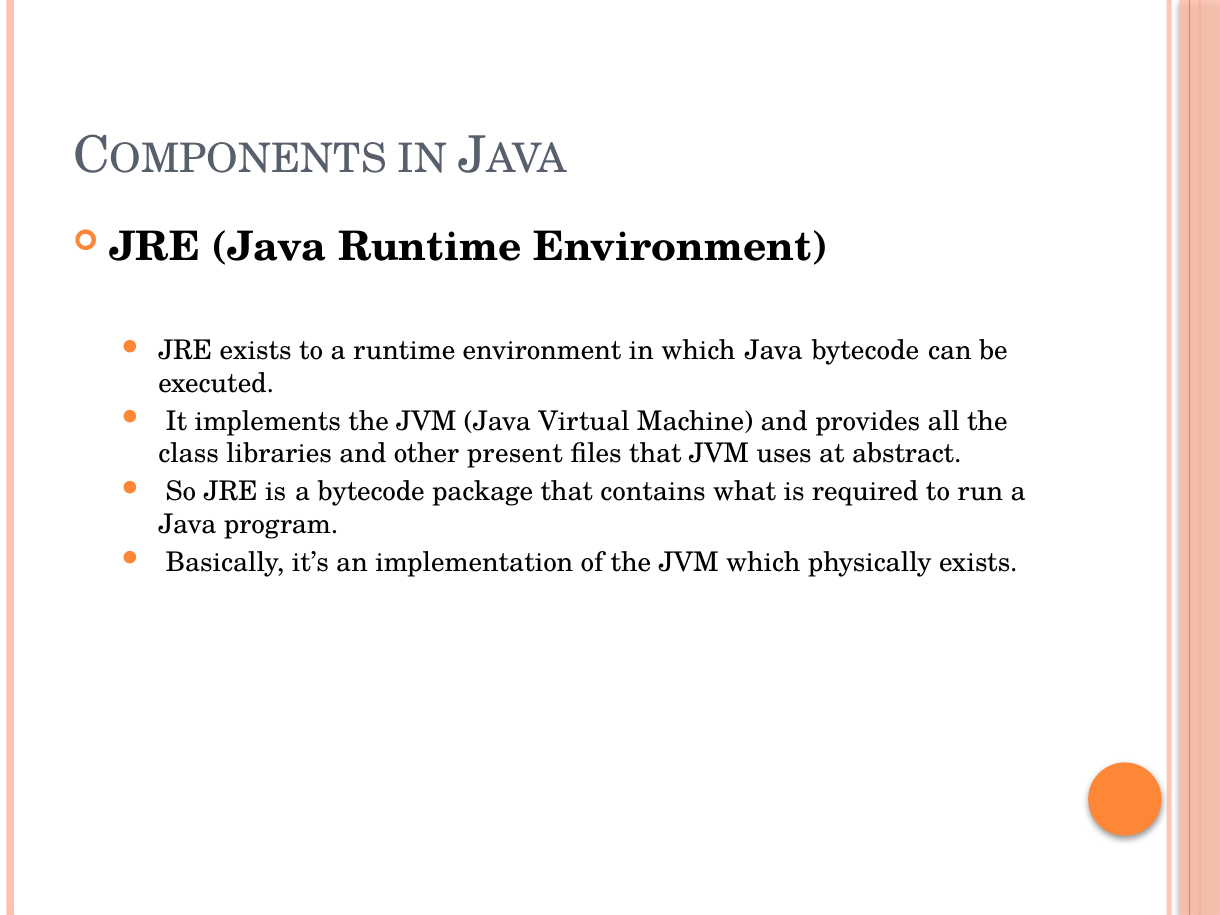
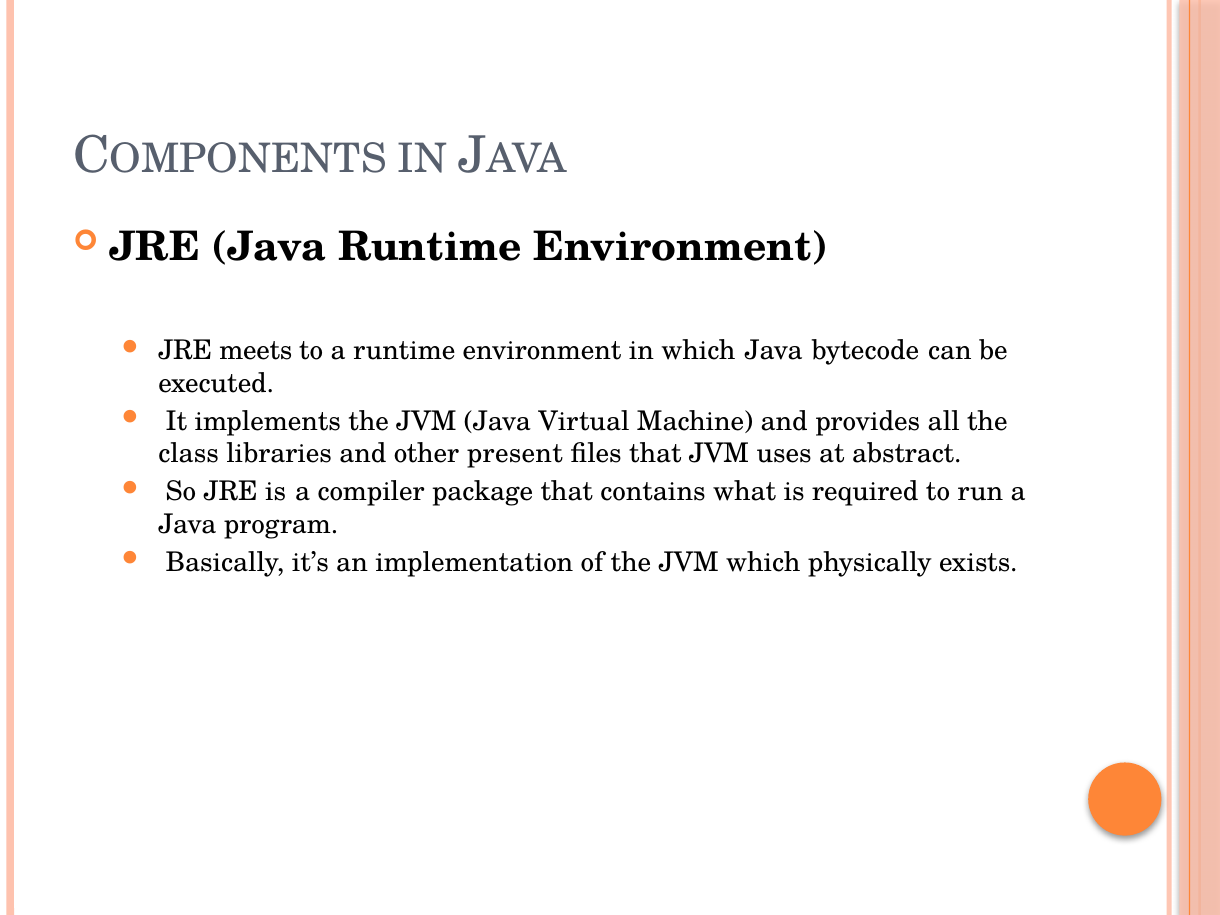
JRE exists: exists -> meets
a bytecode: bytecode -> compiler
